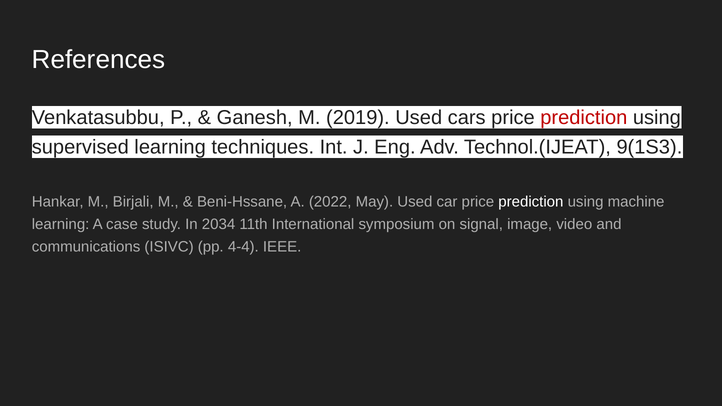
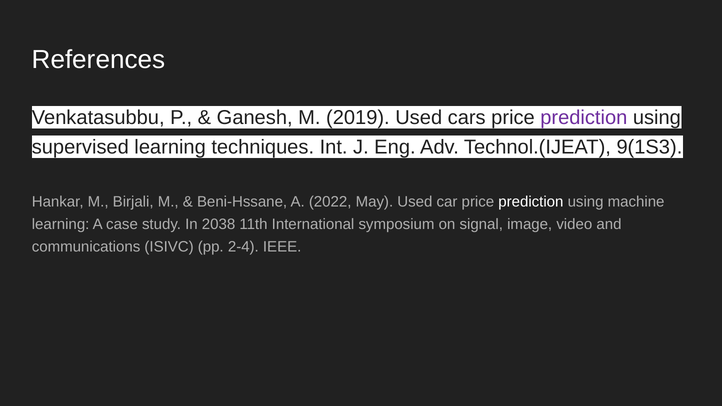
prediction at (584, 117) colour: red -> purple
2034: 2034 -> 2038
4-4: 4-4 -> 2-4
